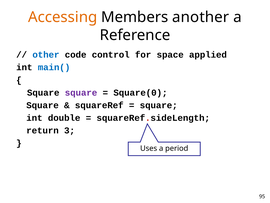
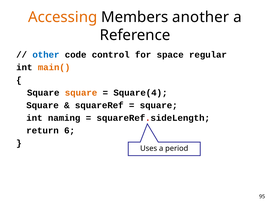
applied: applied -> regular
main( colour: blue -> orange
square at (81, 92) colour: purple -> orange
Square(0: Square(0 -> Square(4
double: double -> naming
3: 3 -> 6
